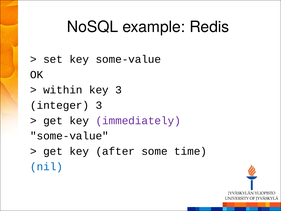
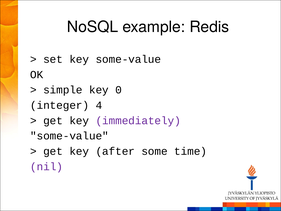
within: within -> simple
key 3: 3 -> 0
integer 3: 3 -> 4
nil colour: blue -> purple
